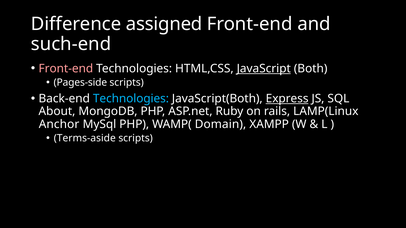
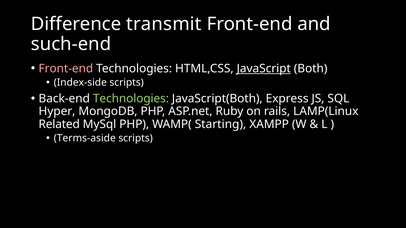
assigned: assigned -> transmit
Pages-side: Pages-side -> Index-side
Technologies at (131, 99) colour: light blue -> light green
Express underline: present -> none
About: About -> Hyper
Anchor: Anchor -> Related
Domain: Domain -> Starting
